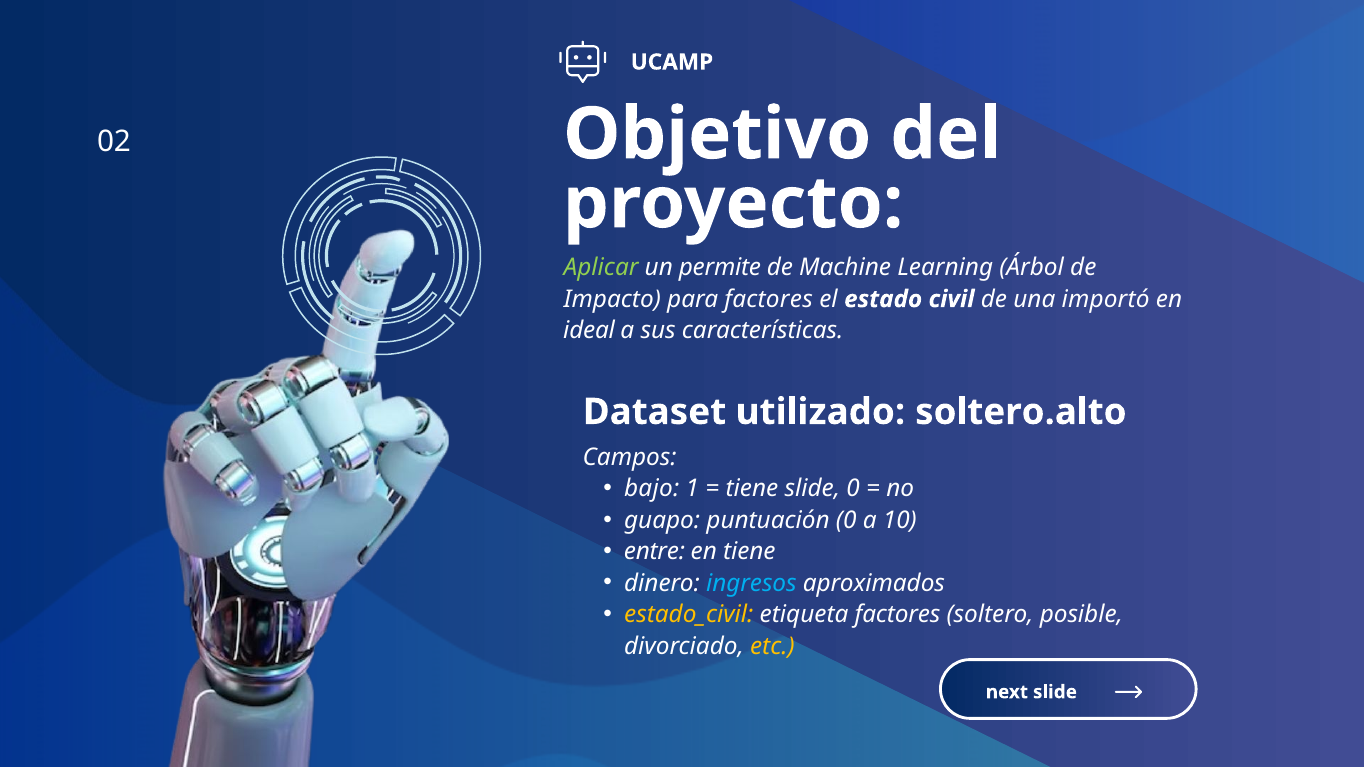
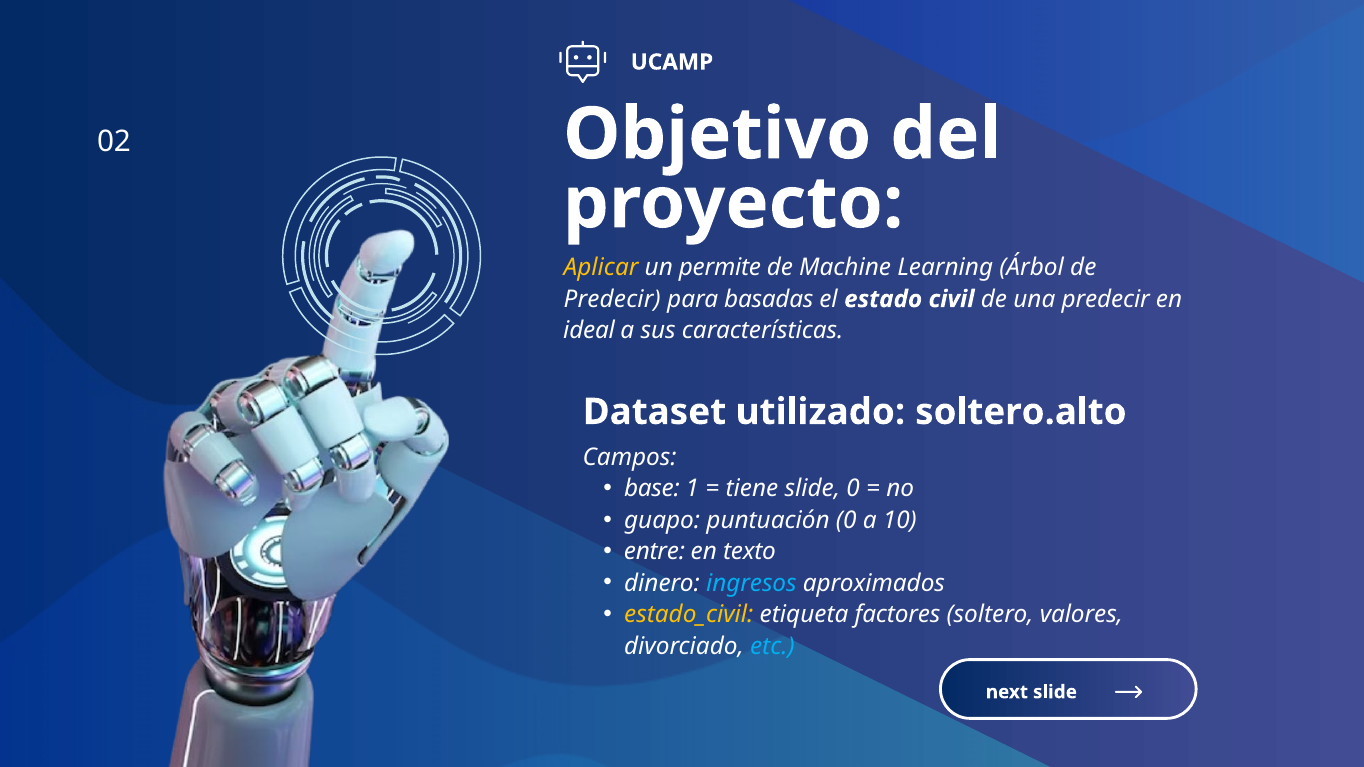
Aplicar colour: light green -> yellow
Impacto at (612, 299): Impacto -> Predecir
para factores: factores -> basadas
una importó: importó -> predecir
bajo: bajo -> base
en tiene: tiene -> texto
posible: posible -> valores
etc colour: yellow -> light blue
